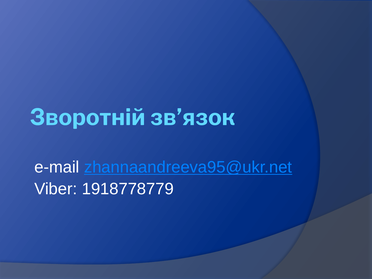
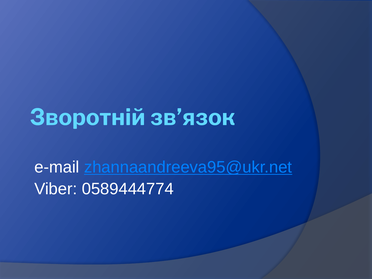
1918778779: 1918778779 -> 0589444774
